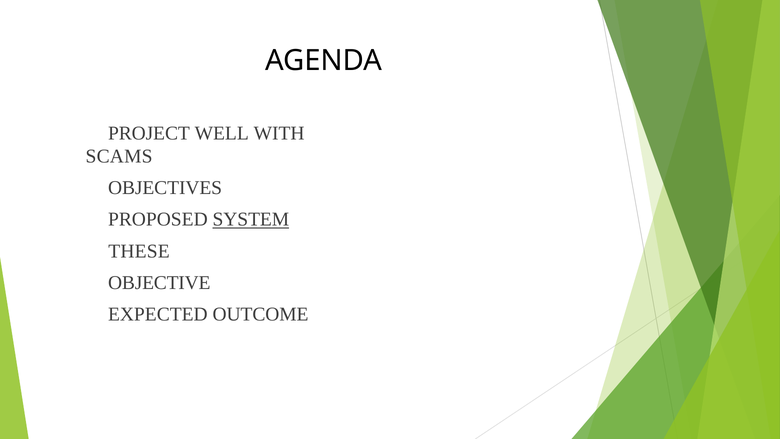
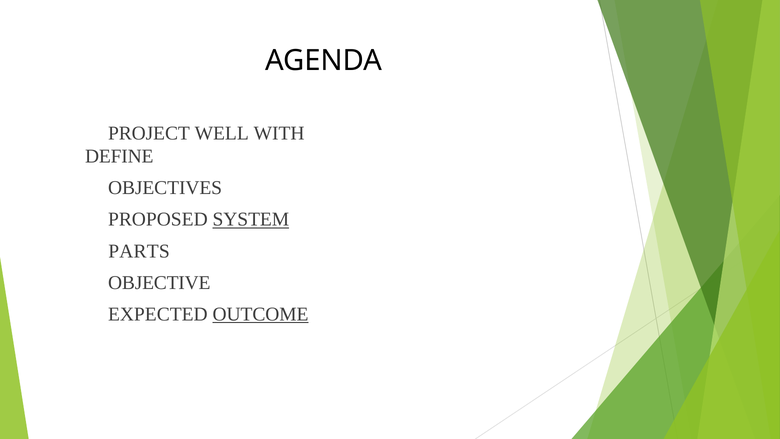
SCAMS: SCAMS -> DEFINE
THESE: THESE -> PARTS
OUTCOME underline: none -> present
